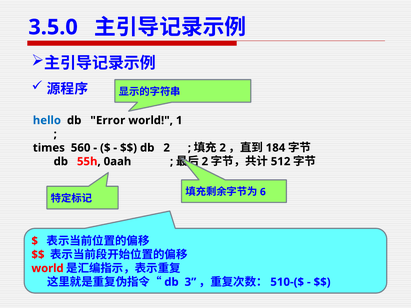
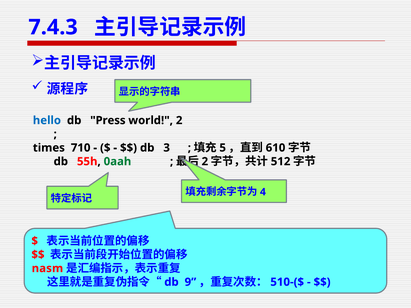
3.5.0: 3.5.0 -> 7.4.3
Error: Error -> Press
world 1: 1 -> 2
560: 560 -> 710
db 2: 2 -> 3
2 at (223, 148): 2 -> 5
184: 184 -> 610
0aah colour: black -> green
6: 6 -> 4
world at (48, 269): world -> nasm
3: 3 -> 9
